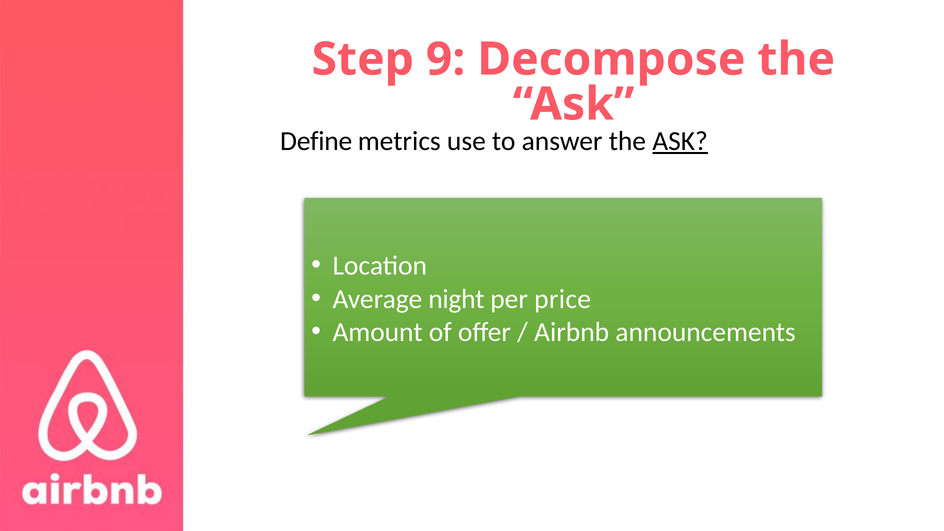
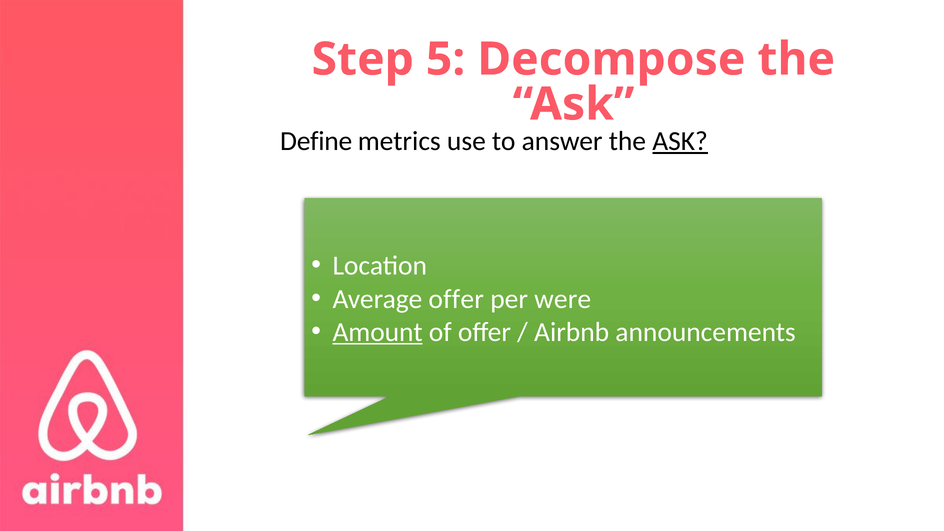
9: 9 -> 5
Average night: night -> offer
price: price -> were
Amount underline: none -> present
